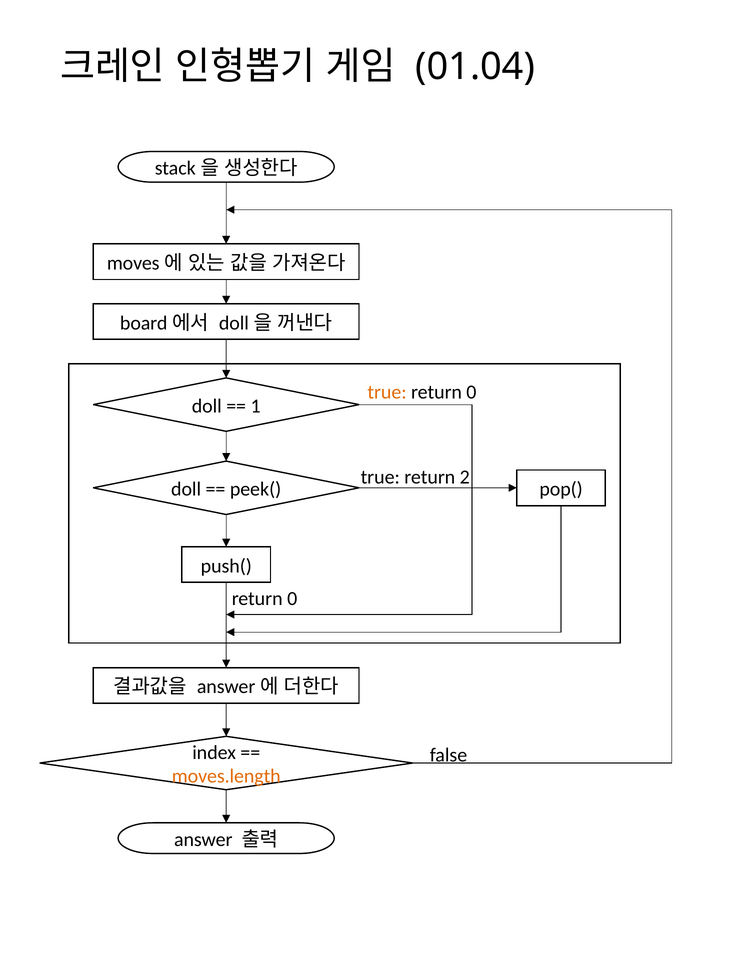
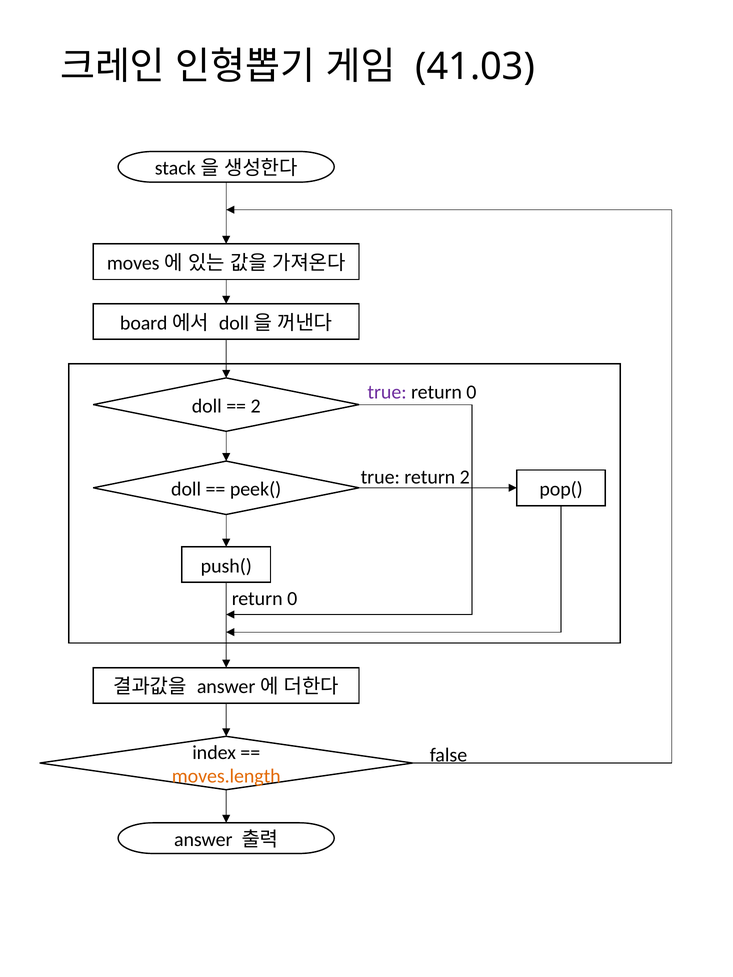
01.04: 01.04 -> 41.03
true at (387, 392) colour: orange -> purple
1 at (256, 406): 1 -> 2
